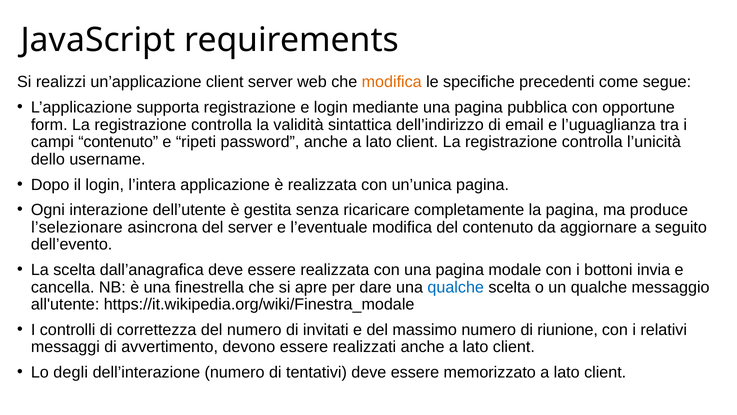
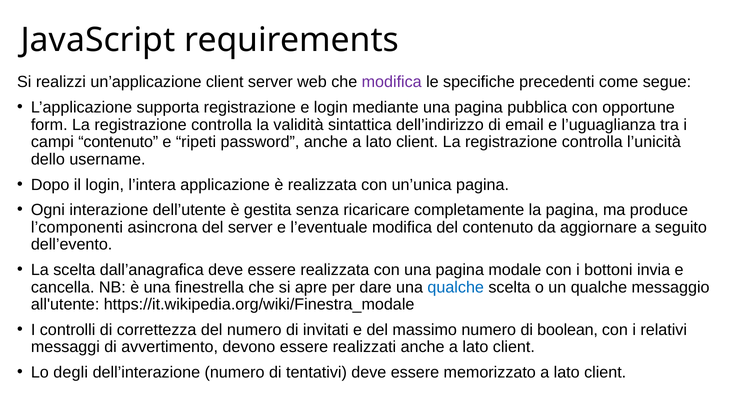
modifica at (392, 82) colour: orange -> purple
l’selezionare: l’selezionare -> l’componenti
riunione: riunione -> boolean
